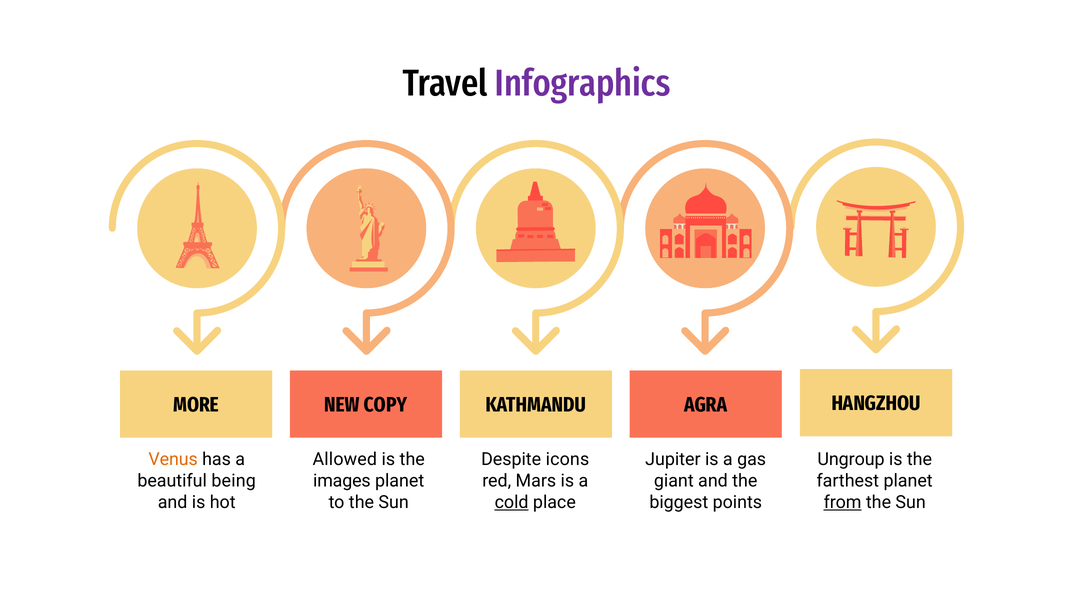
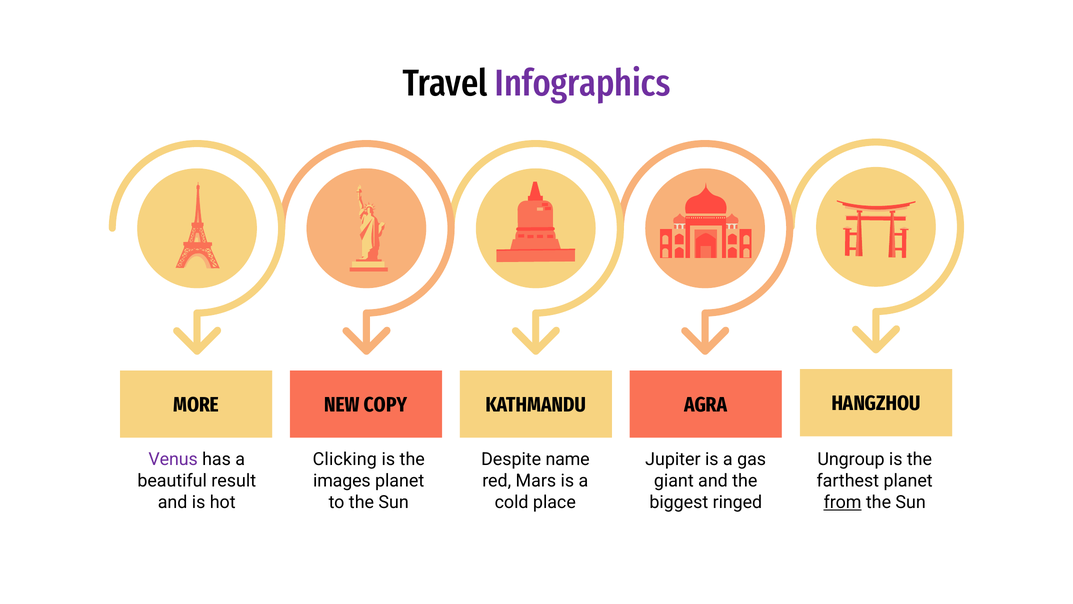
Venus colour: orange -> purple
Allowed: Allowed -> Clicking
icons: icons -> name
being: being -> result
cold underline: present -> none
points: points -> ringed
